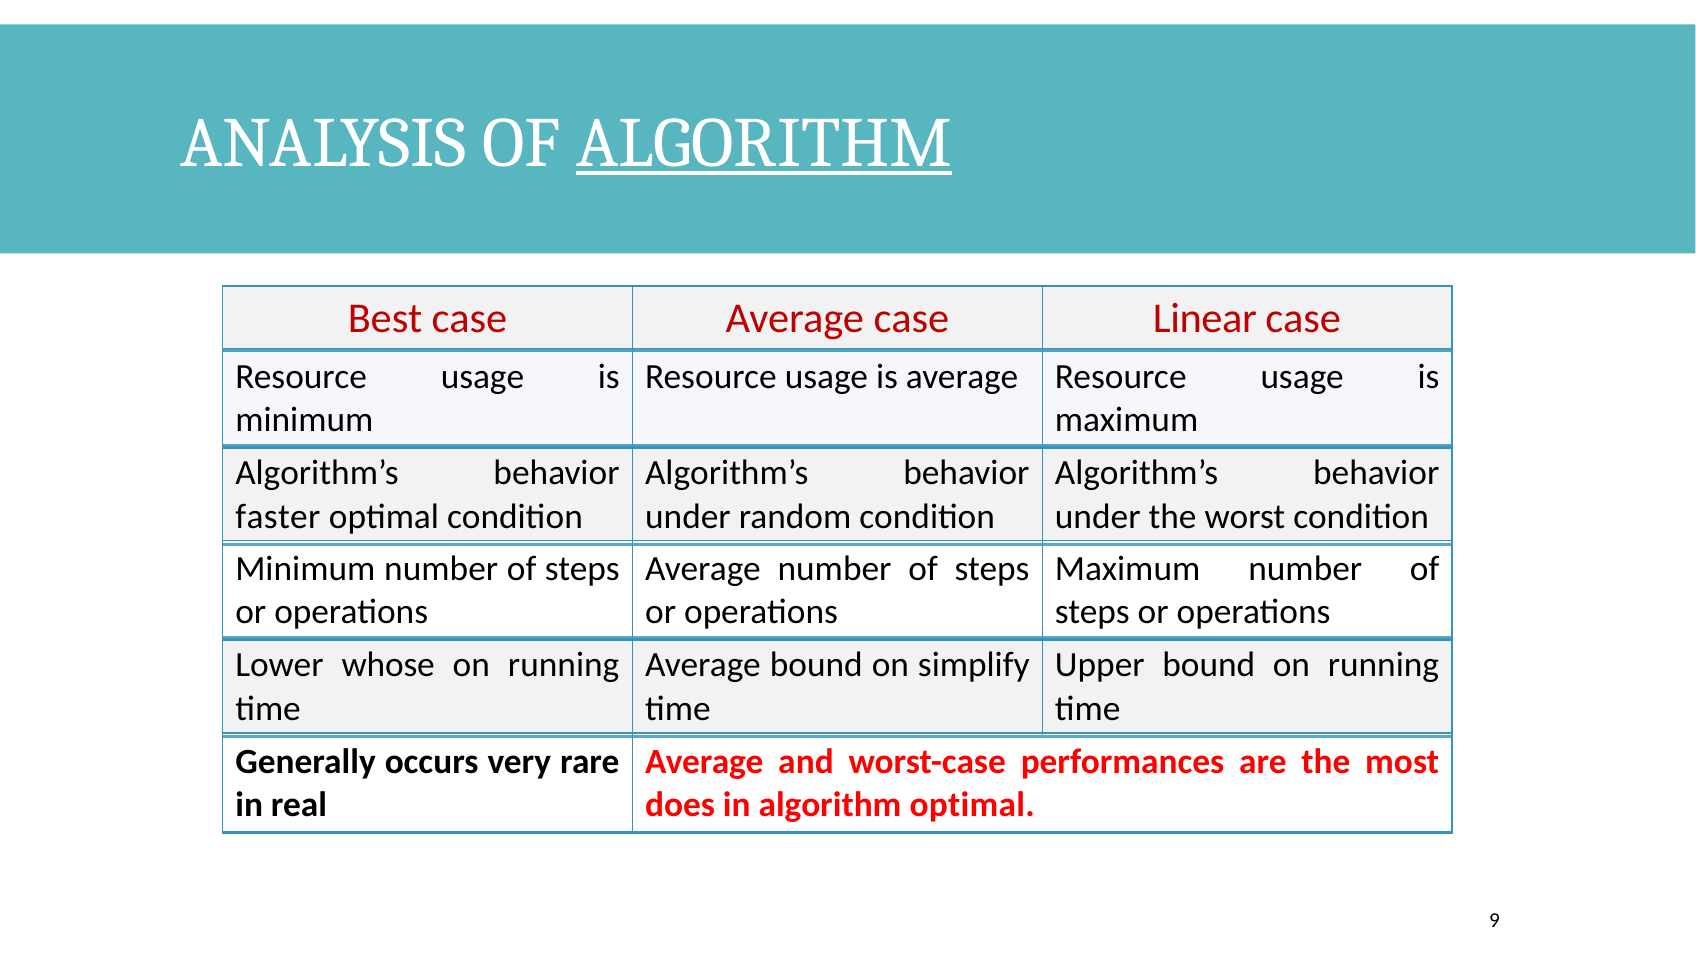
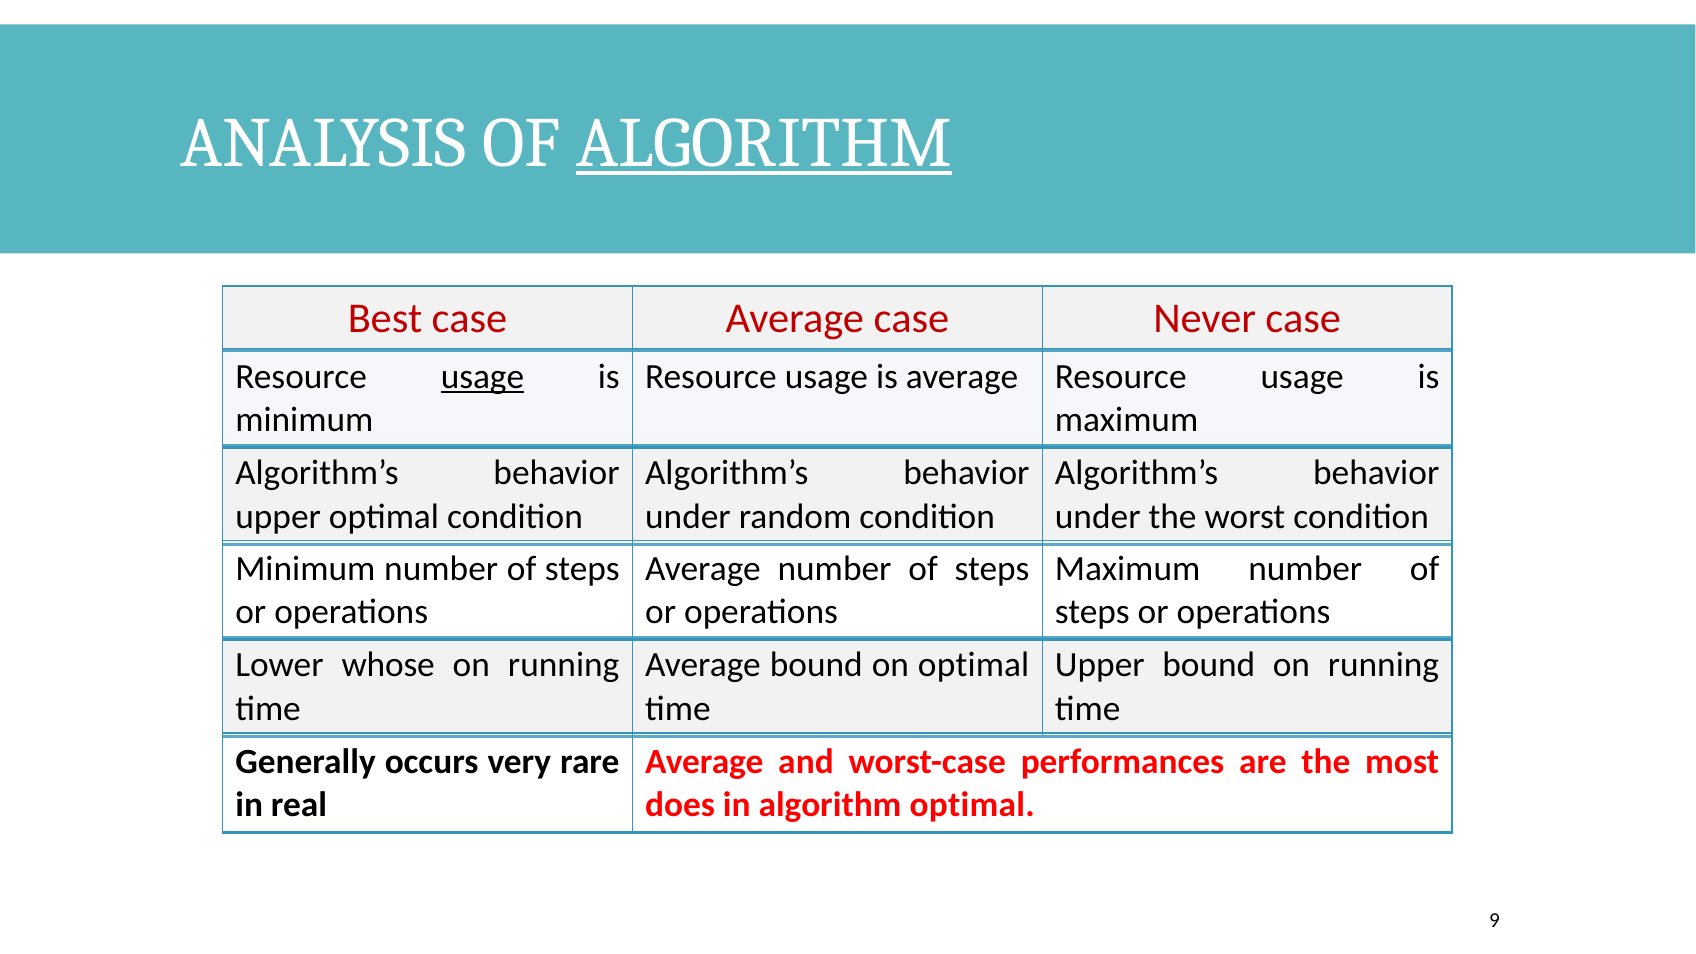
Linear: Linear -> Never
usage at (482, 377) underline: none -> present
faster at (278, 516): faster -> upper
on simplify: simplify -> optimal
